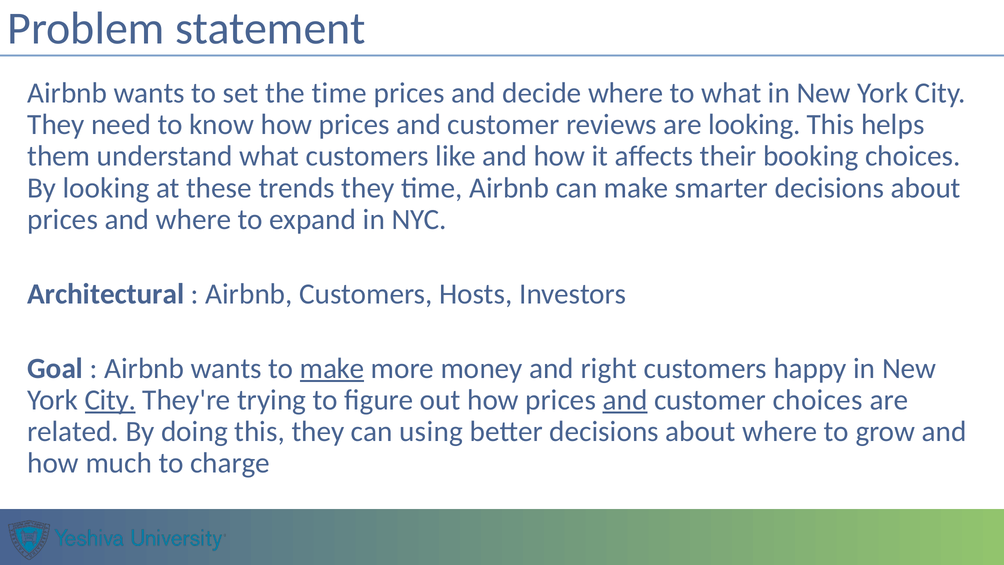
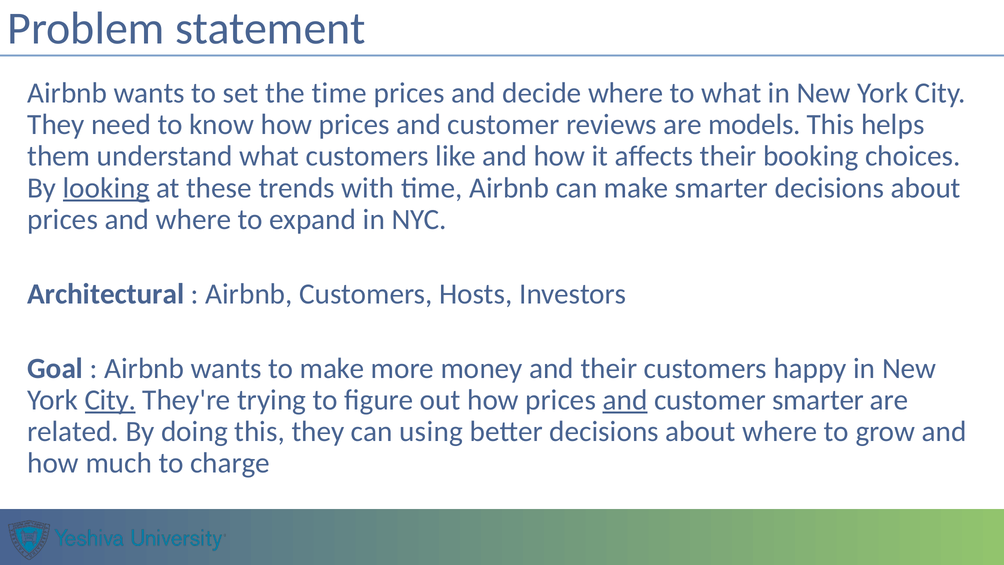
are looking: looking -> models
looking at (106, 188) underline: none -> present
trends they: they -> with
make at (332, 368) underline: present -> none
and right: right -> their
customer choices: choices -> smarter
